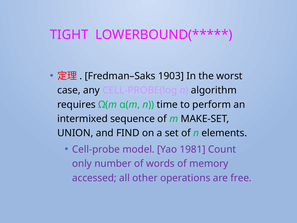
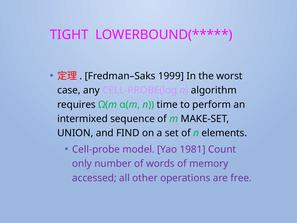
1903: 1903 -> 1999
